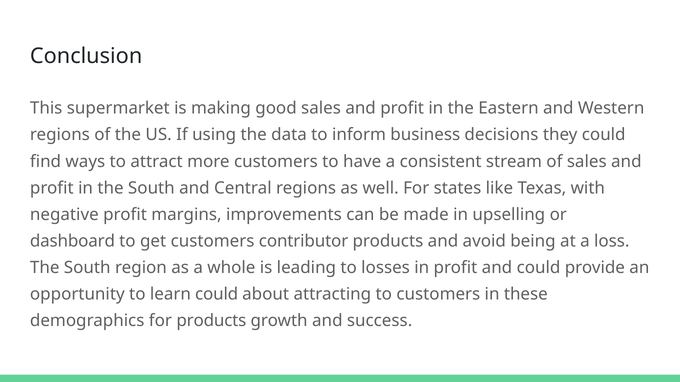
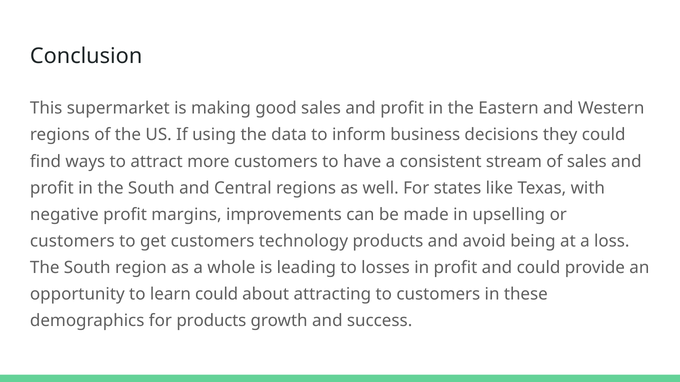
dashboard at (72, 241): dashboard -> customers
contributor: contributor -> technology
